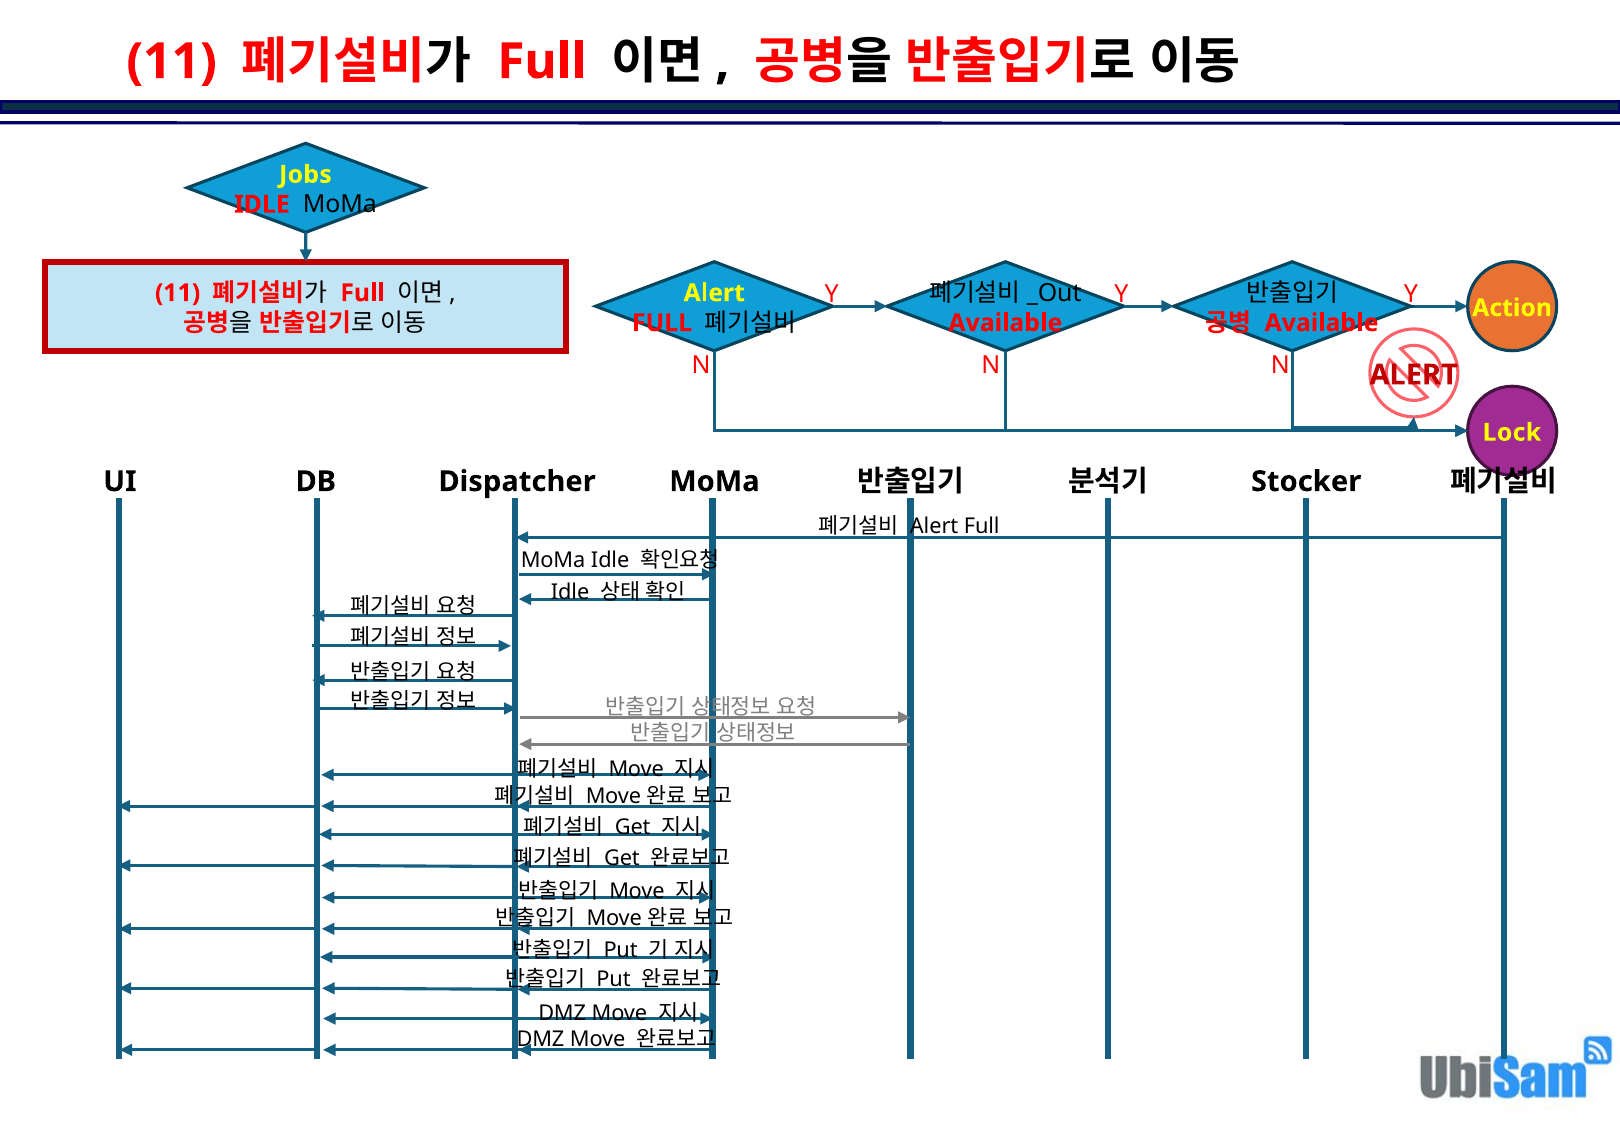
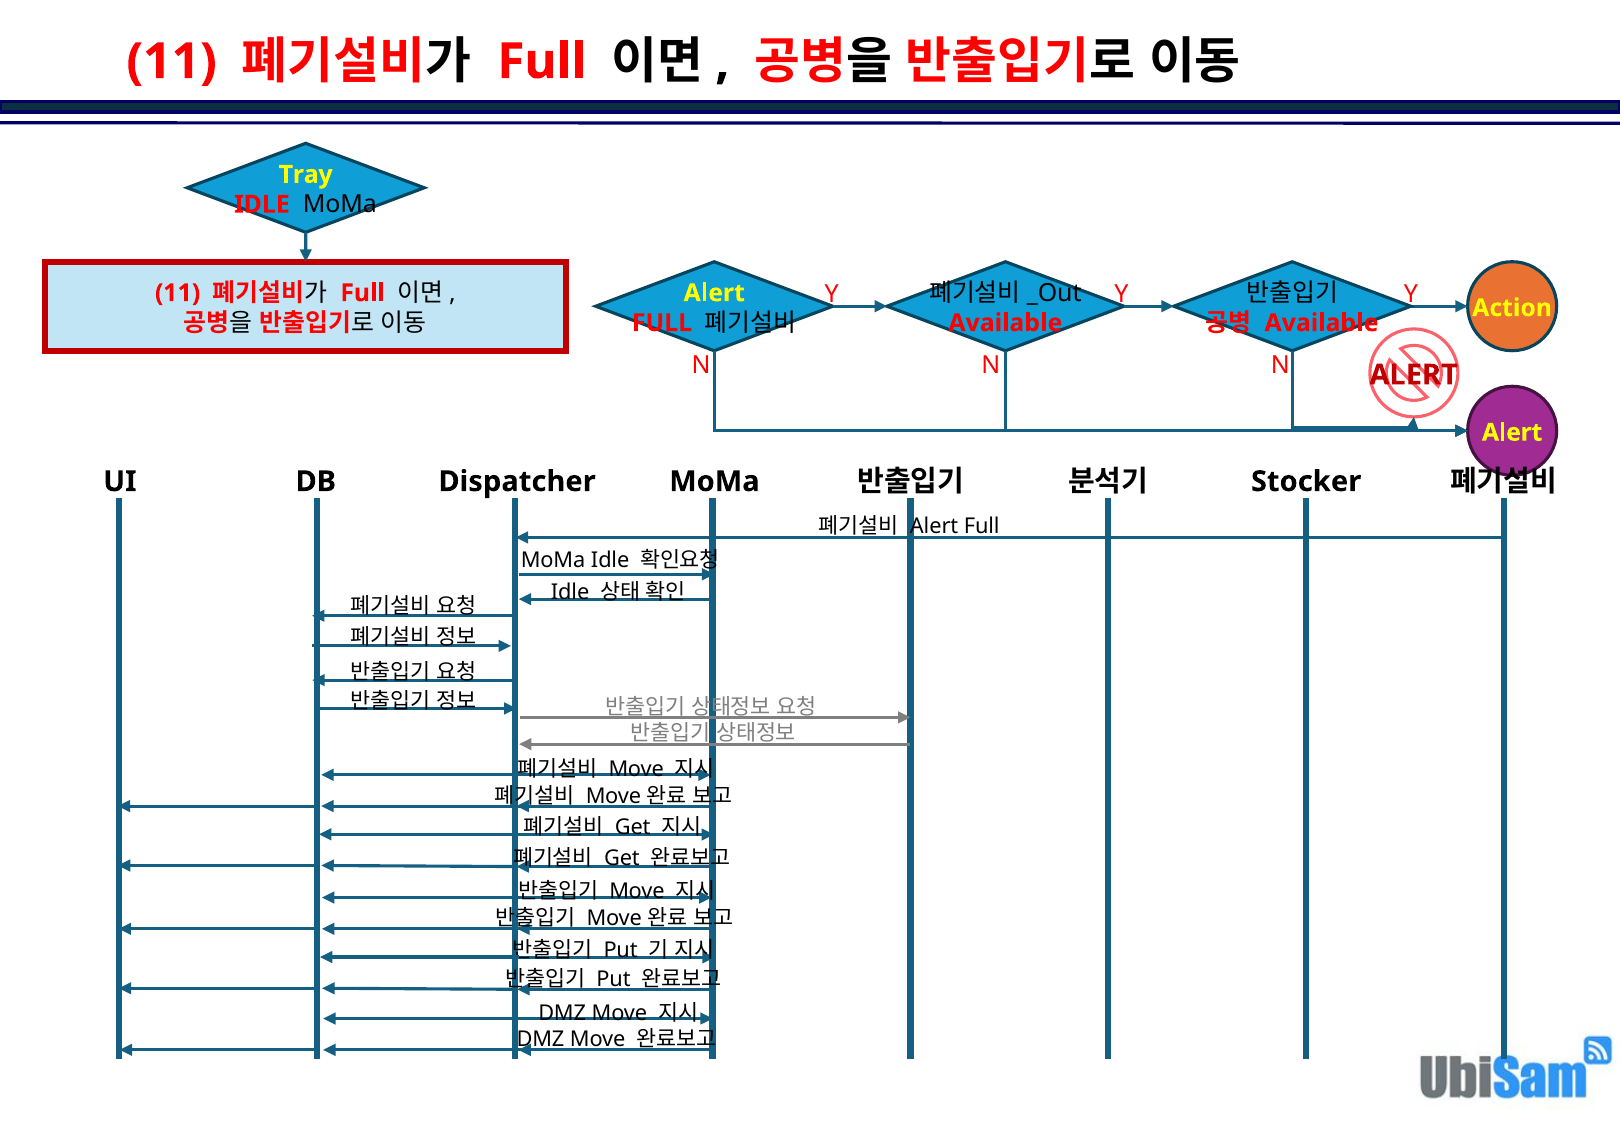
Jobs: Jobs -> Tray
Lock at (1512, 433): Lock -> Alert
